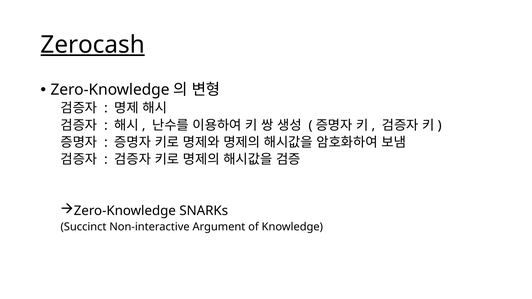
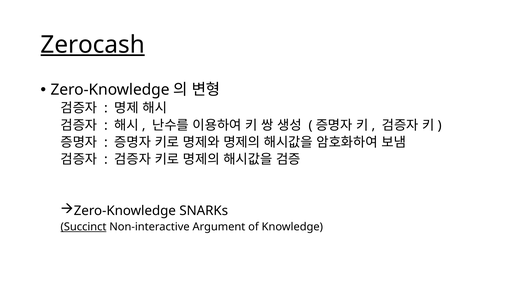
Succinct underline: none -> present
